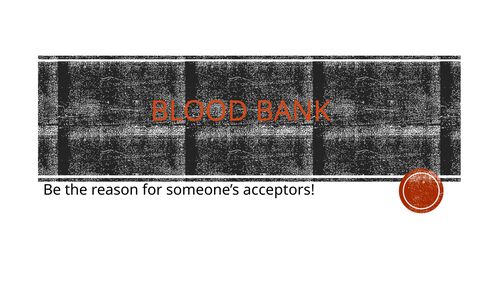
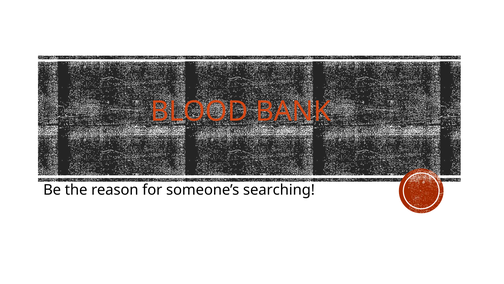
acceptors: acceptors -> searching
